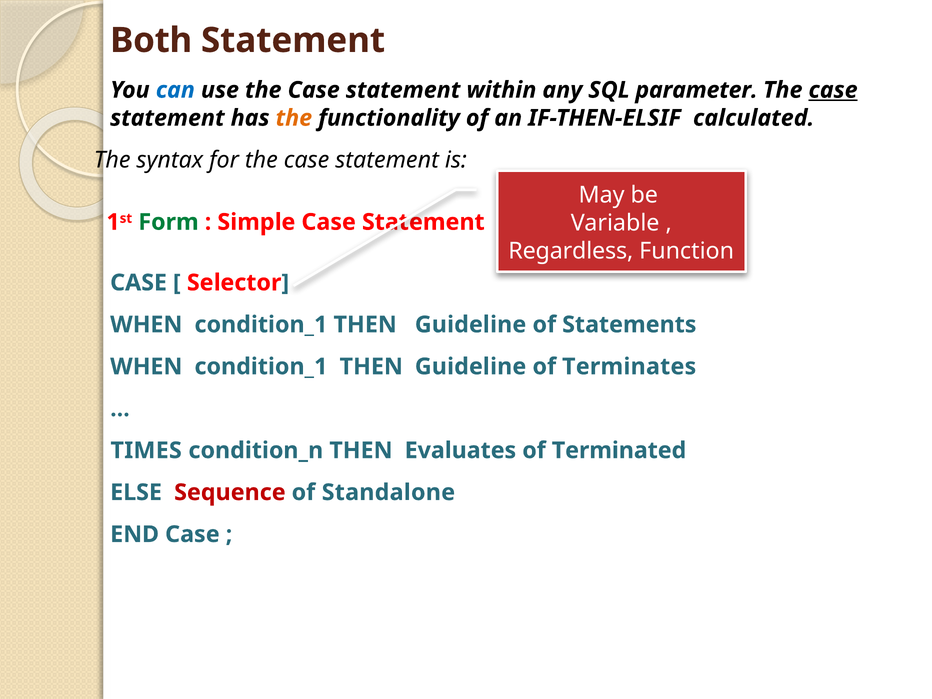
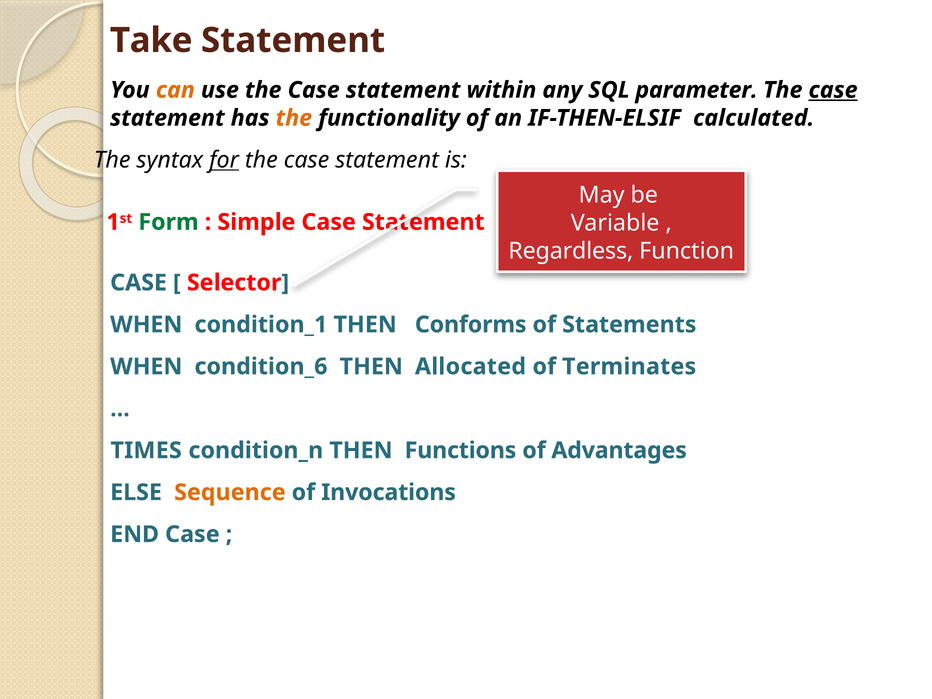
Both: Both -> Take
can colour: blue -> orange
for underline: none -> present
Guideline at (471, 325): Guideline -> Conforms
condition_1 at (261, 367): condition_1 -> condition_6
Guideline at (471, 367): Guideline -> Allocated
Evaluates: Evaluates -> Functions
Terminated: Terminated -> Advantages
Sequence colour: red -> orange
Standalone: Standalone -> Invocations
